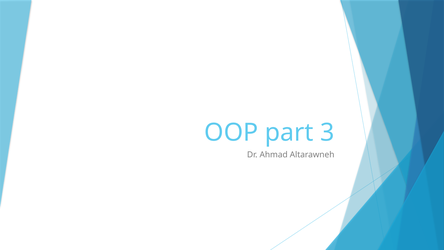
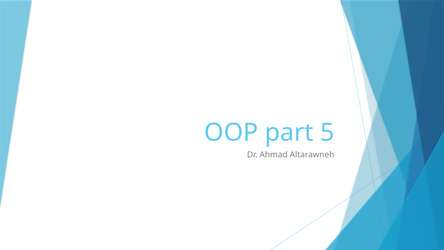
3: 3 -> 5
